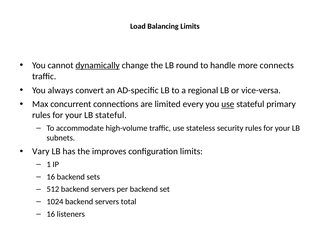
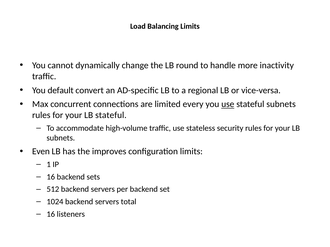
dynamically underline: present -> none
connects: connects -> inactivity
always: always -> default
stateful primary: primary -> subnets
Vary: Vary -> Even
